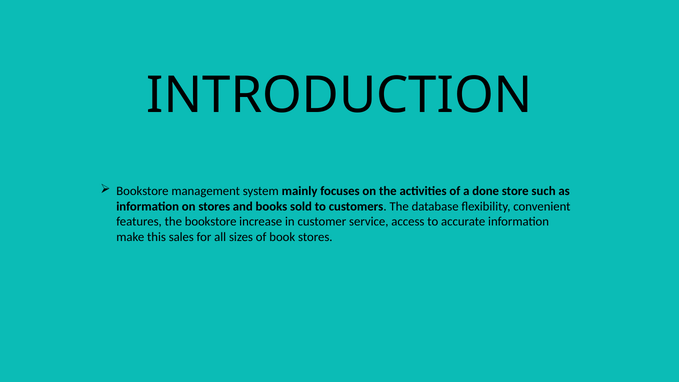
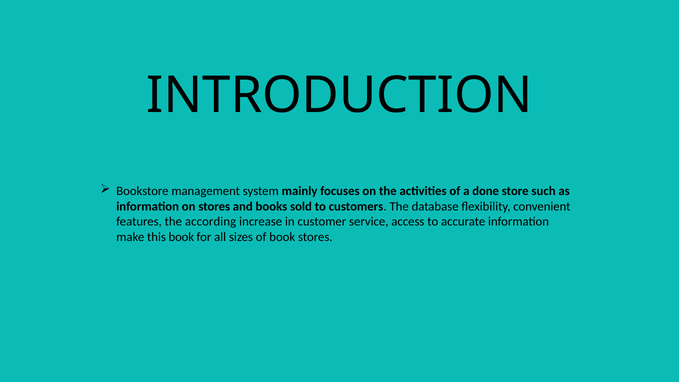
the bookstore: bookstore -> according
this sales: sales -> book
